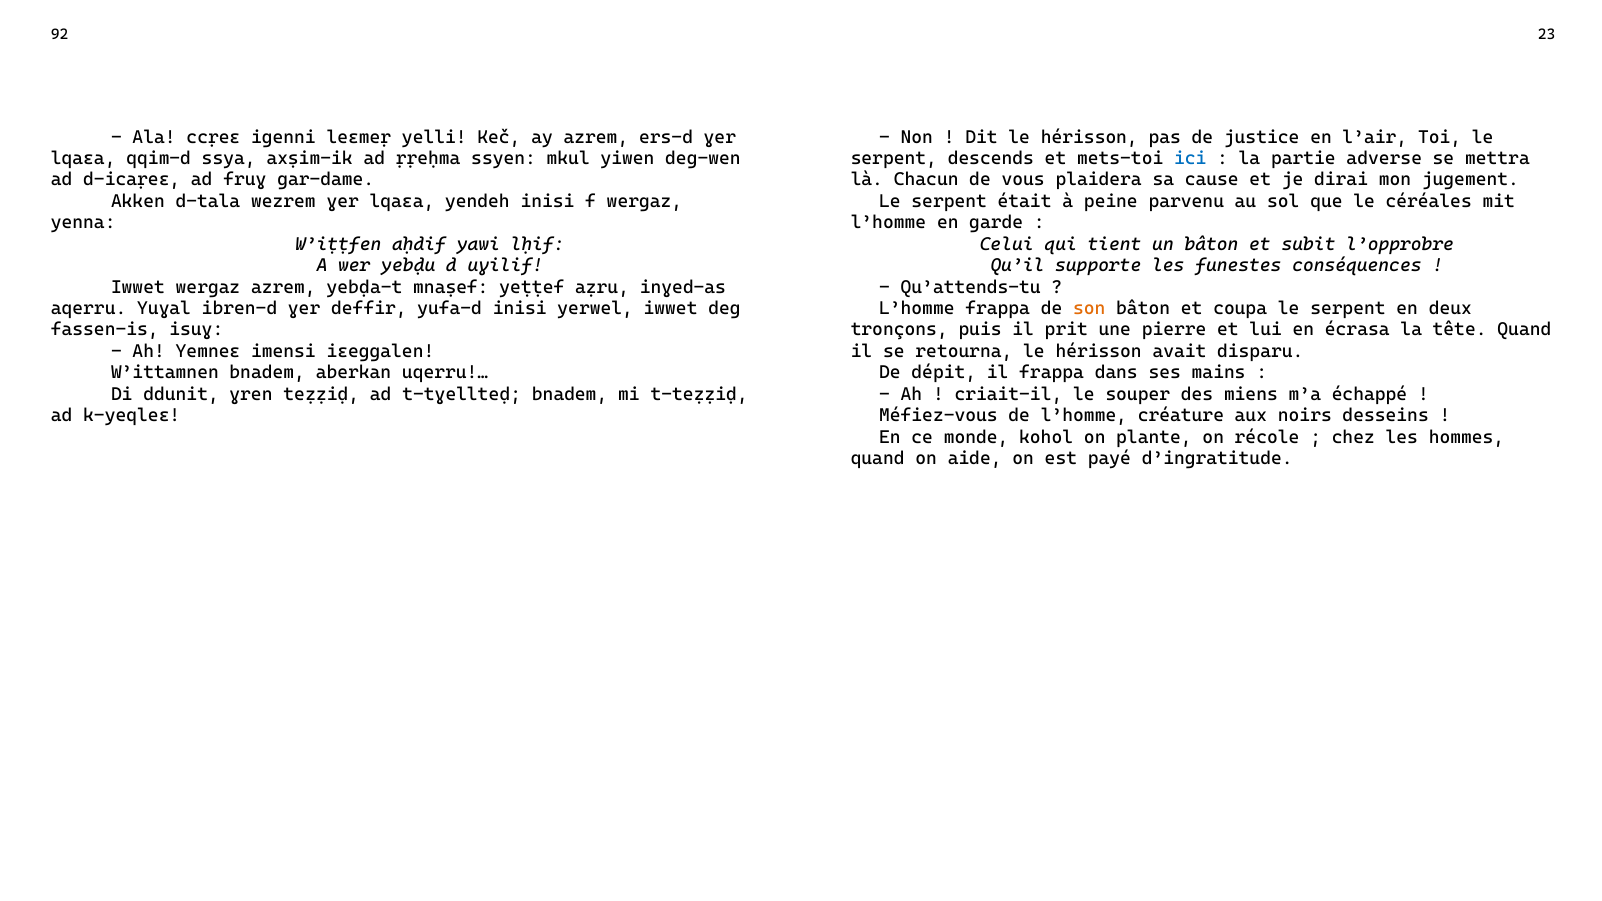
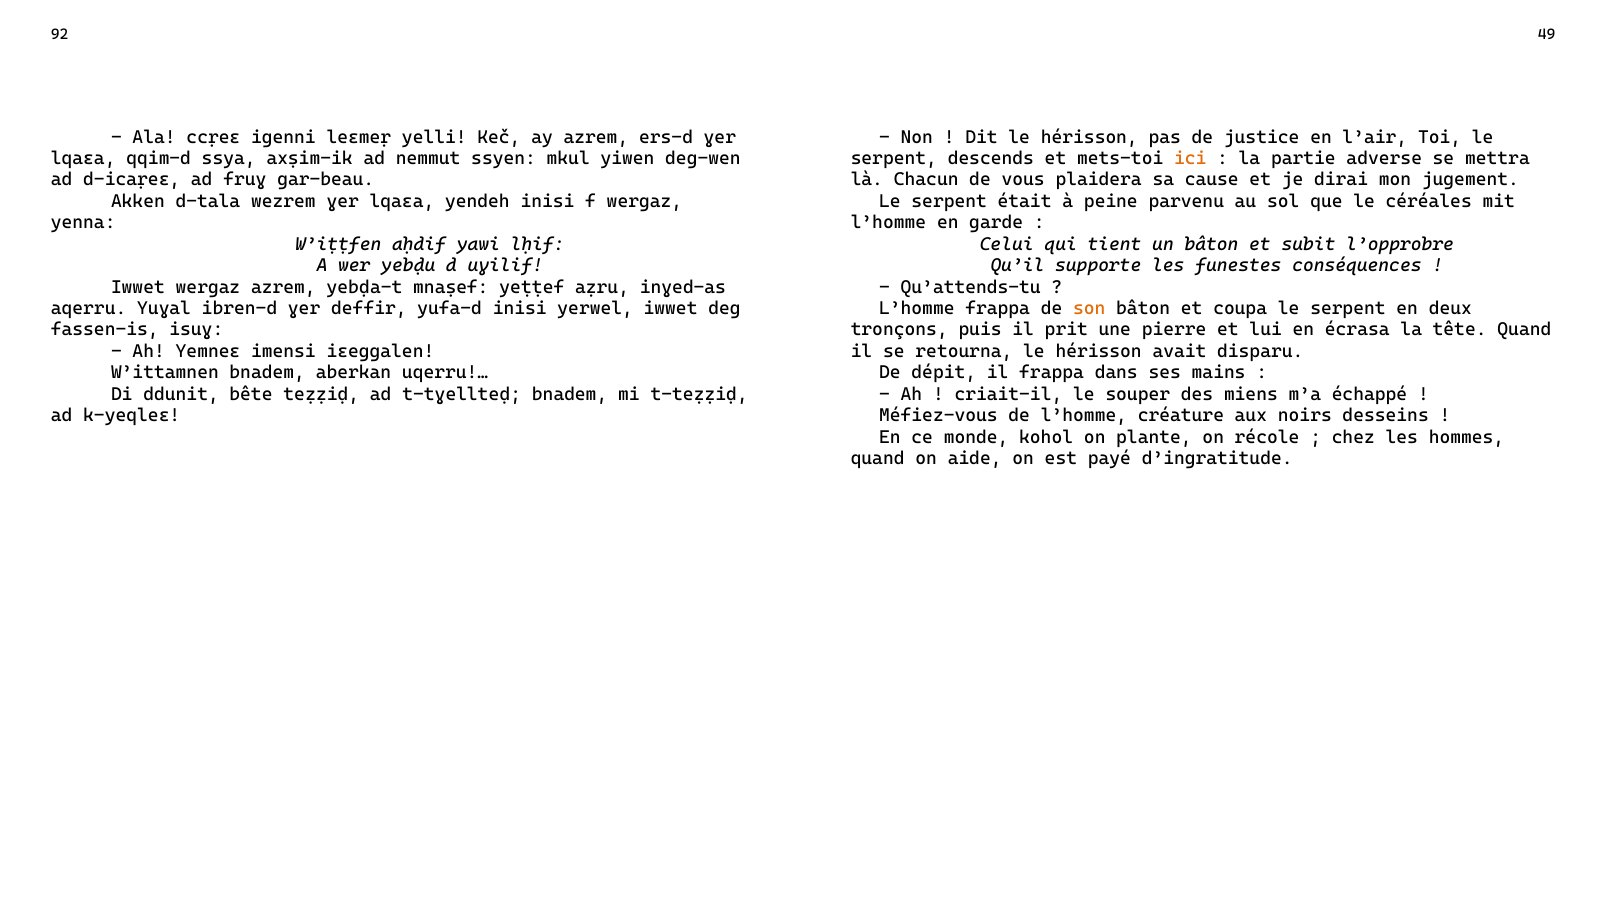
23: 23 -> 49
ṛṛeḥma: ṛṛeḥma -> nemmut
ici colour: blue -> orange
gar-dame: gar-dame -> gar-beau
ɣren: ɣren -> bête
